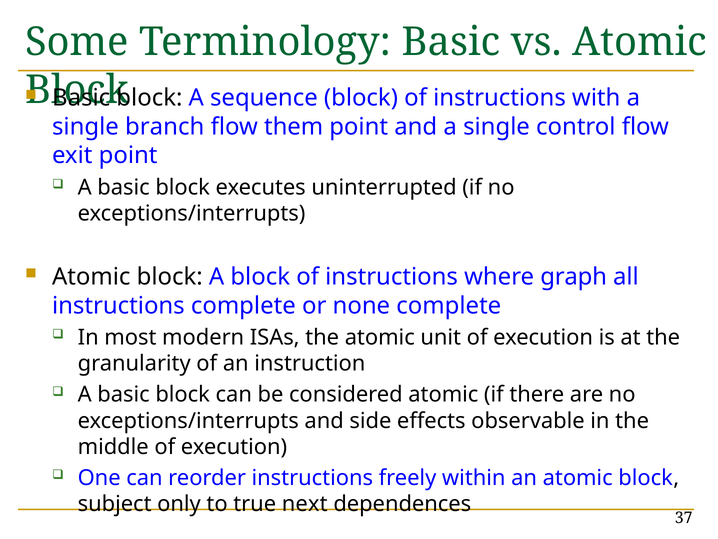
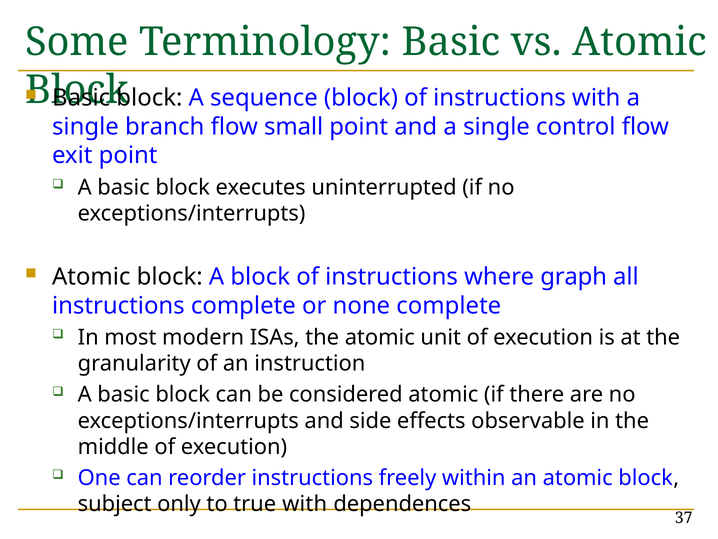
them: them -> small
true next: next -> with
